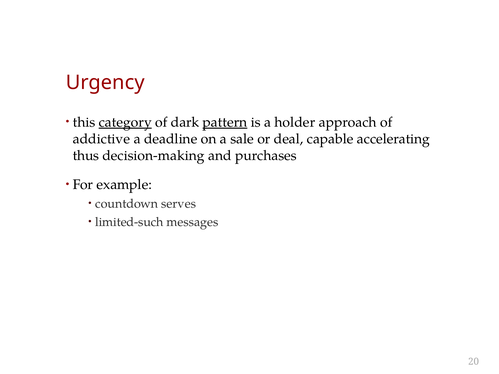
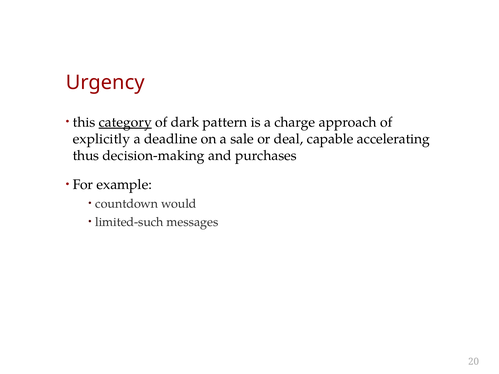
pattern underline: present -> none
holder: holder -> charge
addictive: addictive -> explicitly
serves: serves -> would
